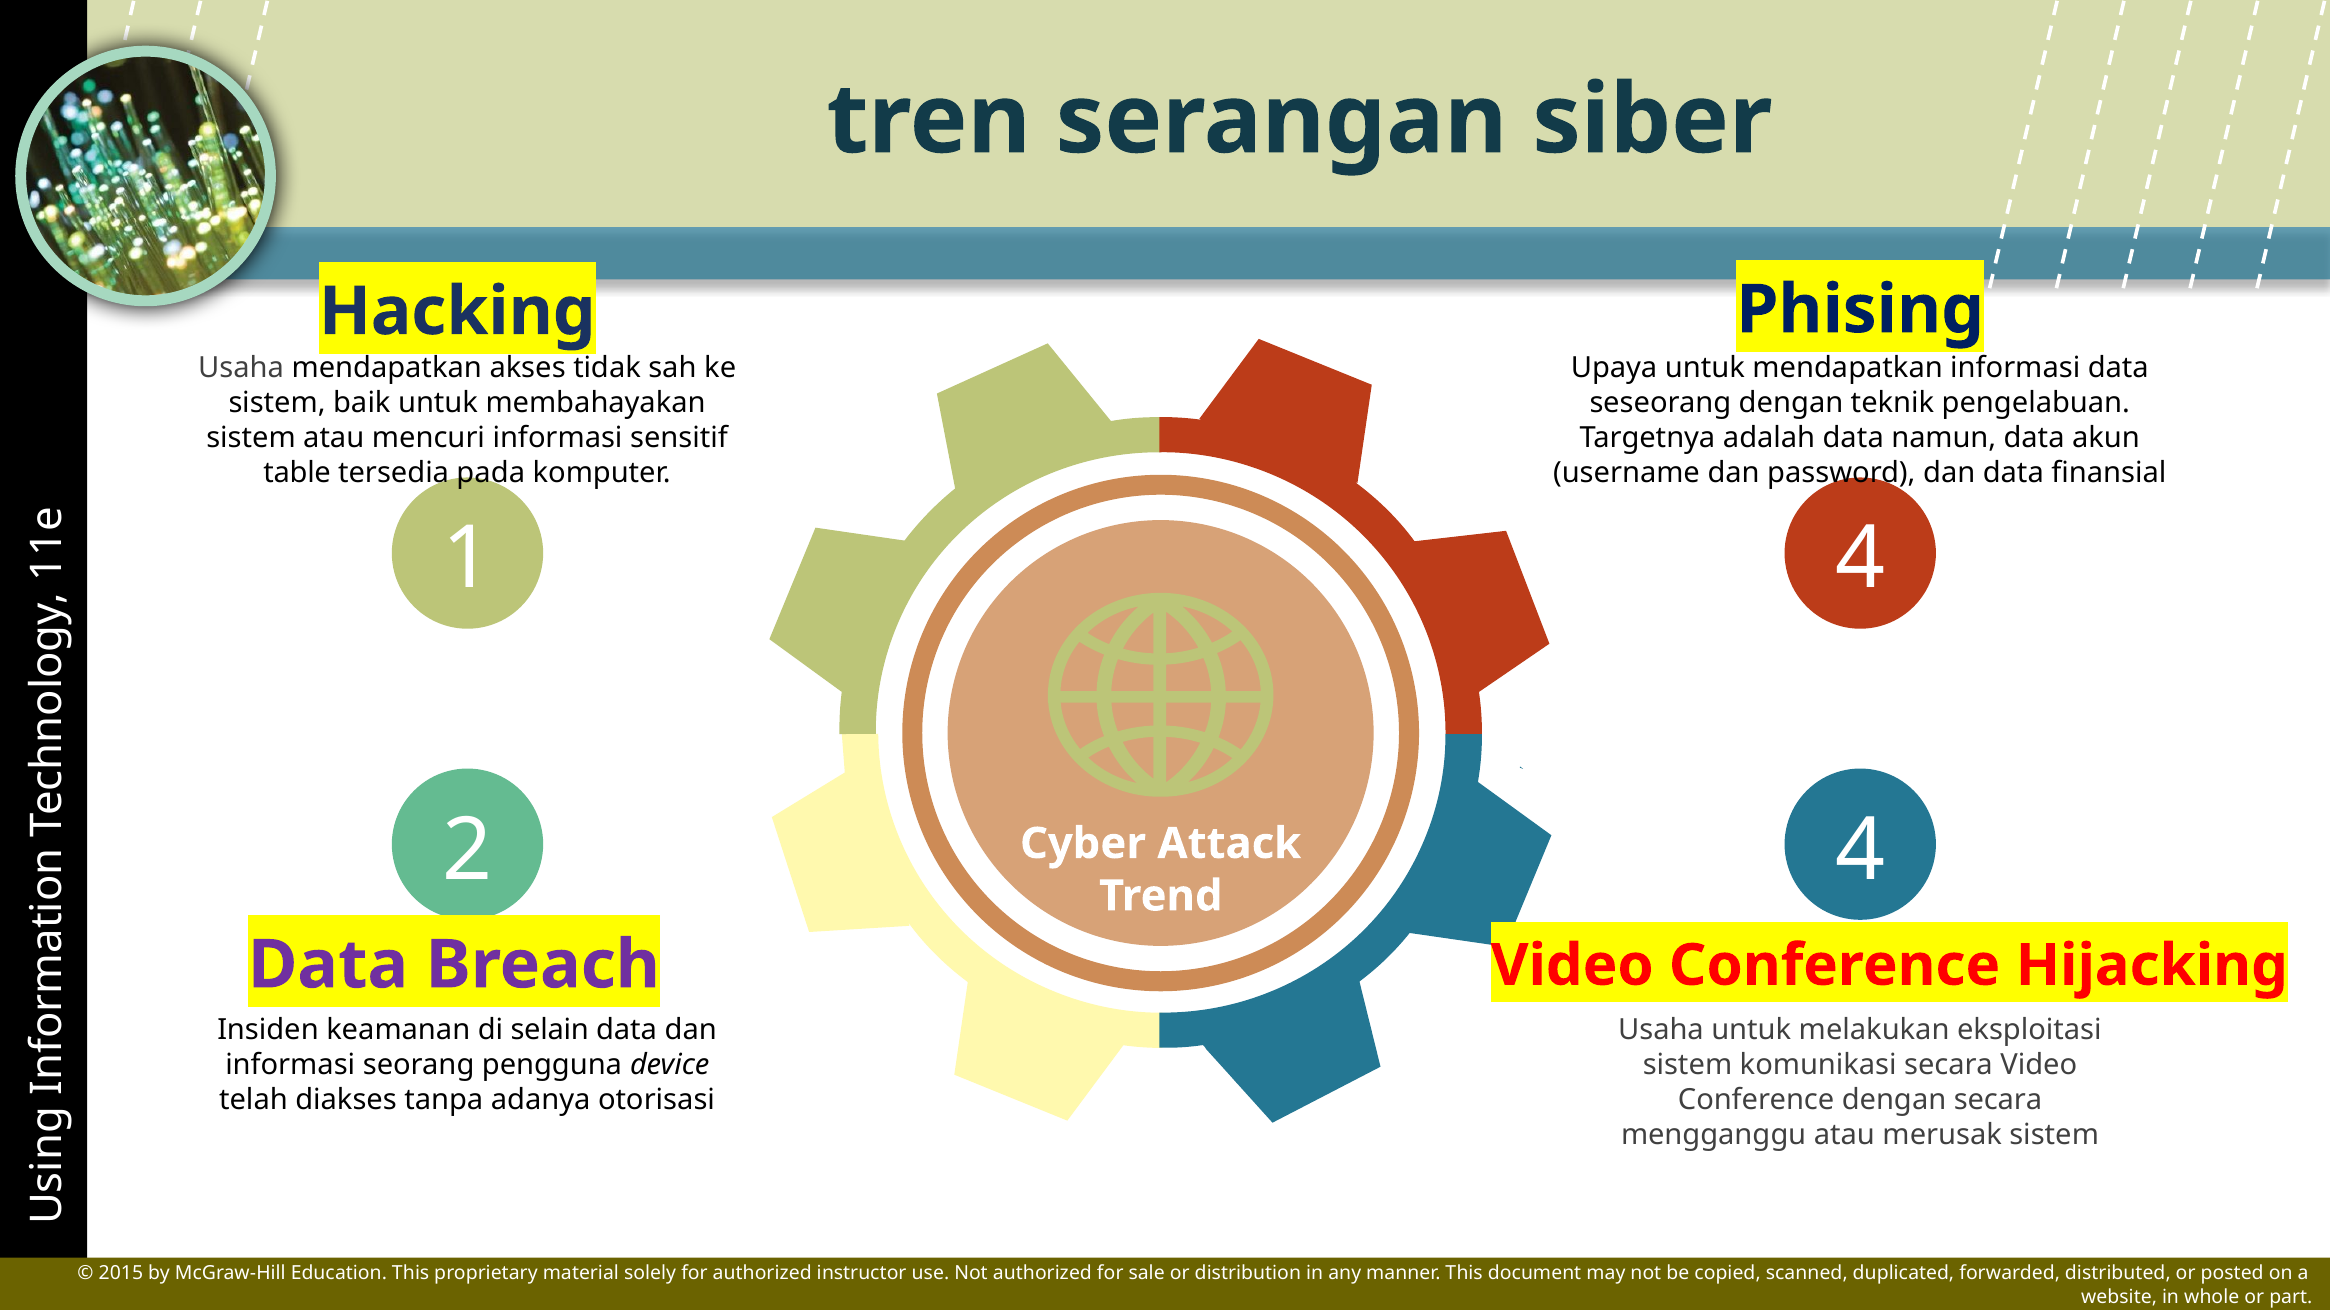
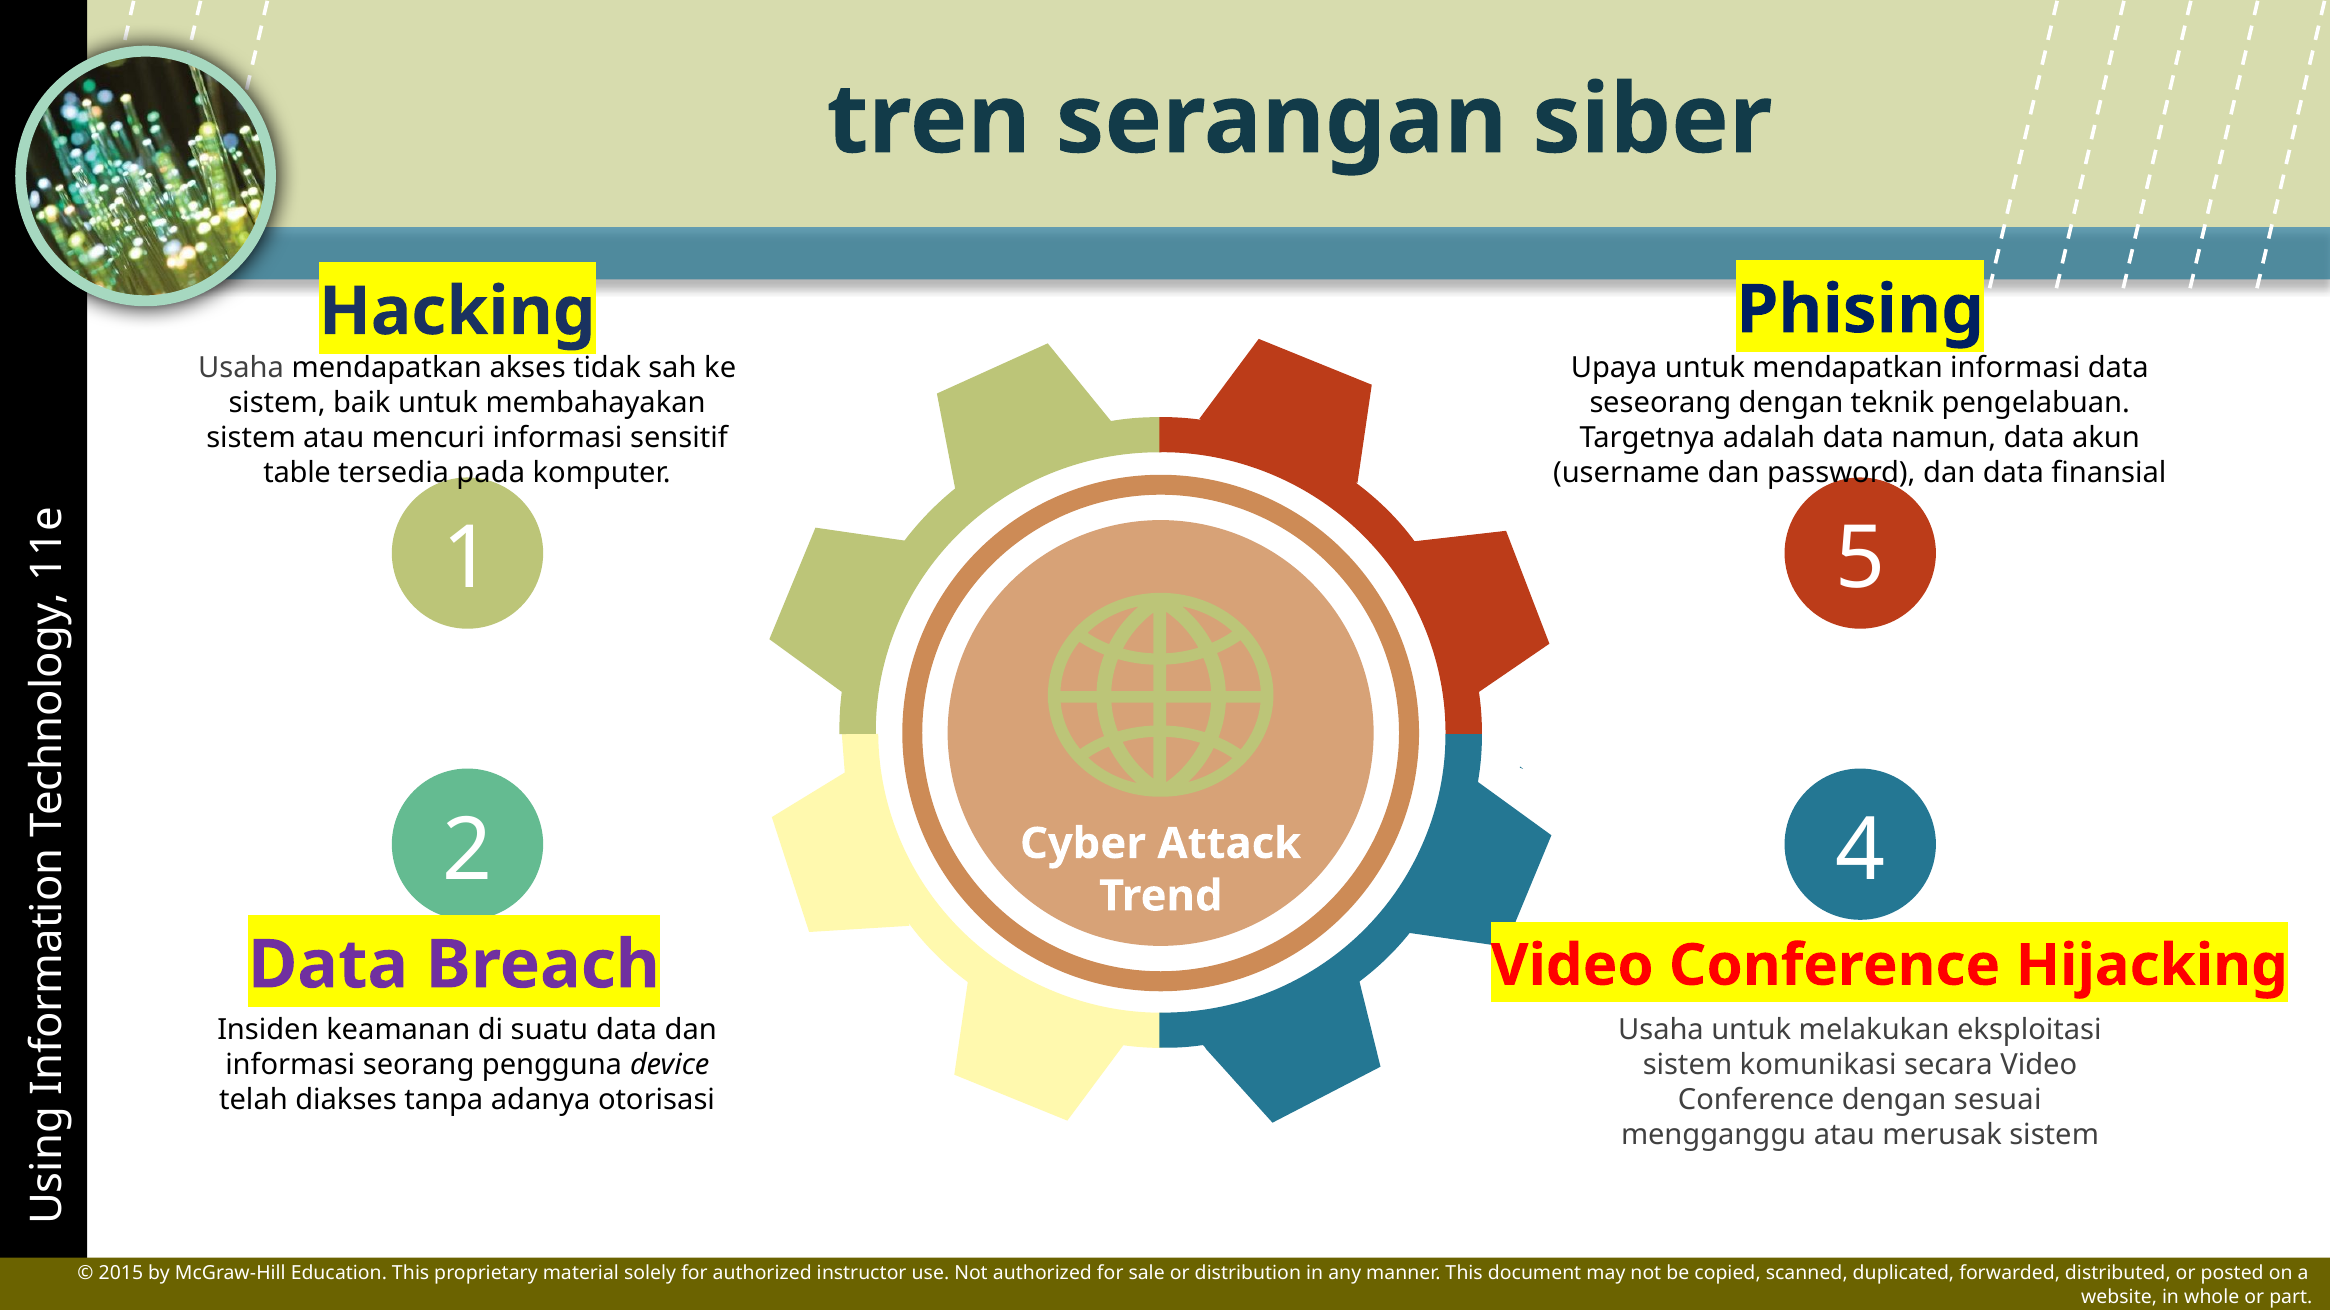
1 4: 4 -> 5
selain: selain -> suatu
dengan secara: secara -> sesuai
